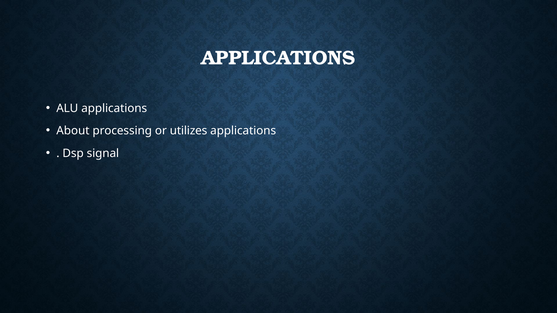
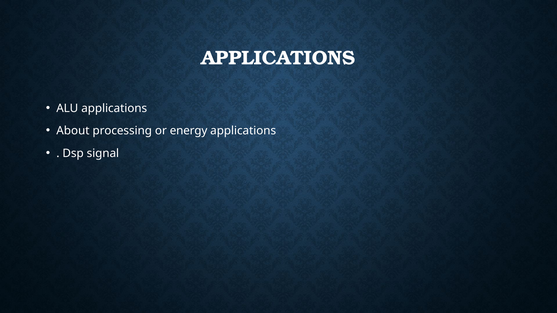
utilizes: utilizes -> energy
